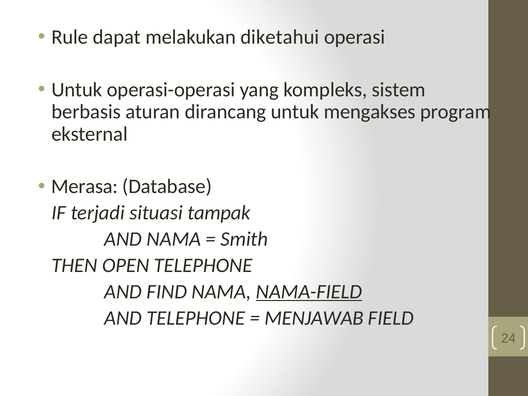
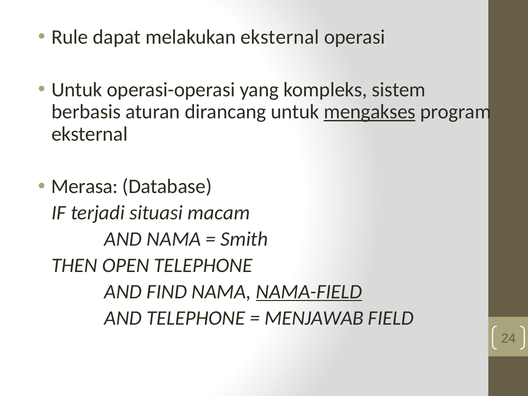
melakukan diketahui: diketahui -> eksternal
mengakses underline: none -> present
tampak: tampak -> macam
